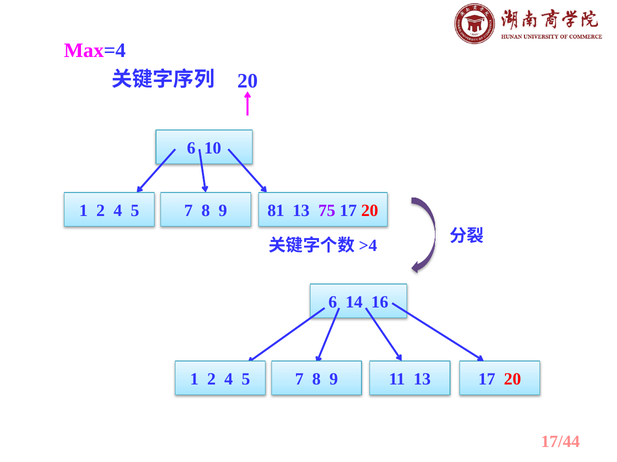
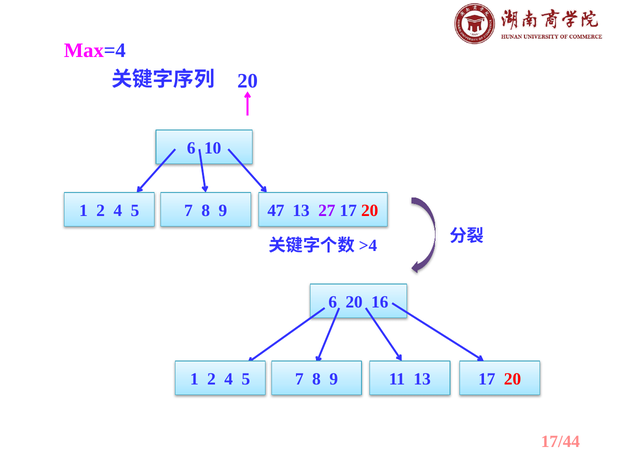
81: 81 -> 47
75: 75 -> 27
6 14: 14 -> 20
